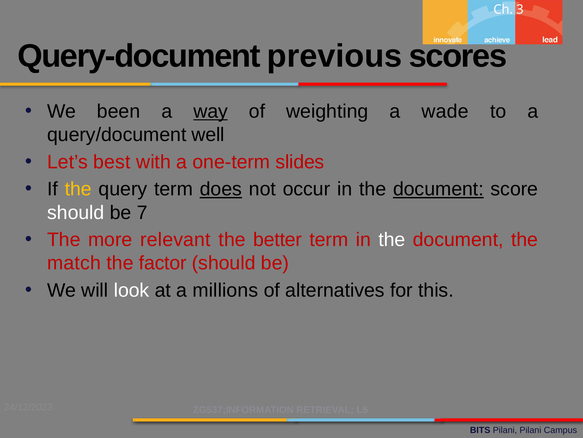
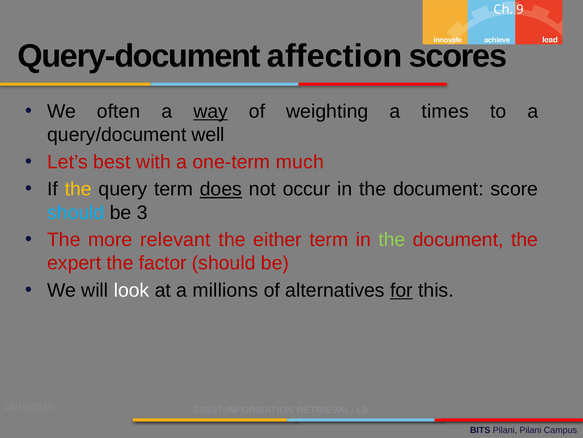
3: 3 -> 9
previous: previous -> affection
been: been -> often
wade: wade -> times
slides: slides -> much
document at (438, 189) underline: present -> none
should at (76, 212) colour: white -> light blue
7: 7 -> 3
better: better -> either
the at (392, 239) colour: white -> light green
match: match -> expert
for underline: none -> present
